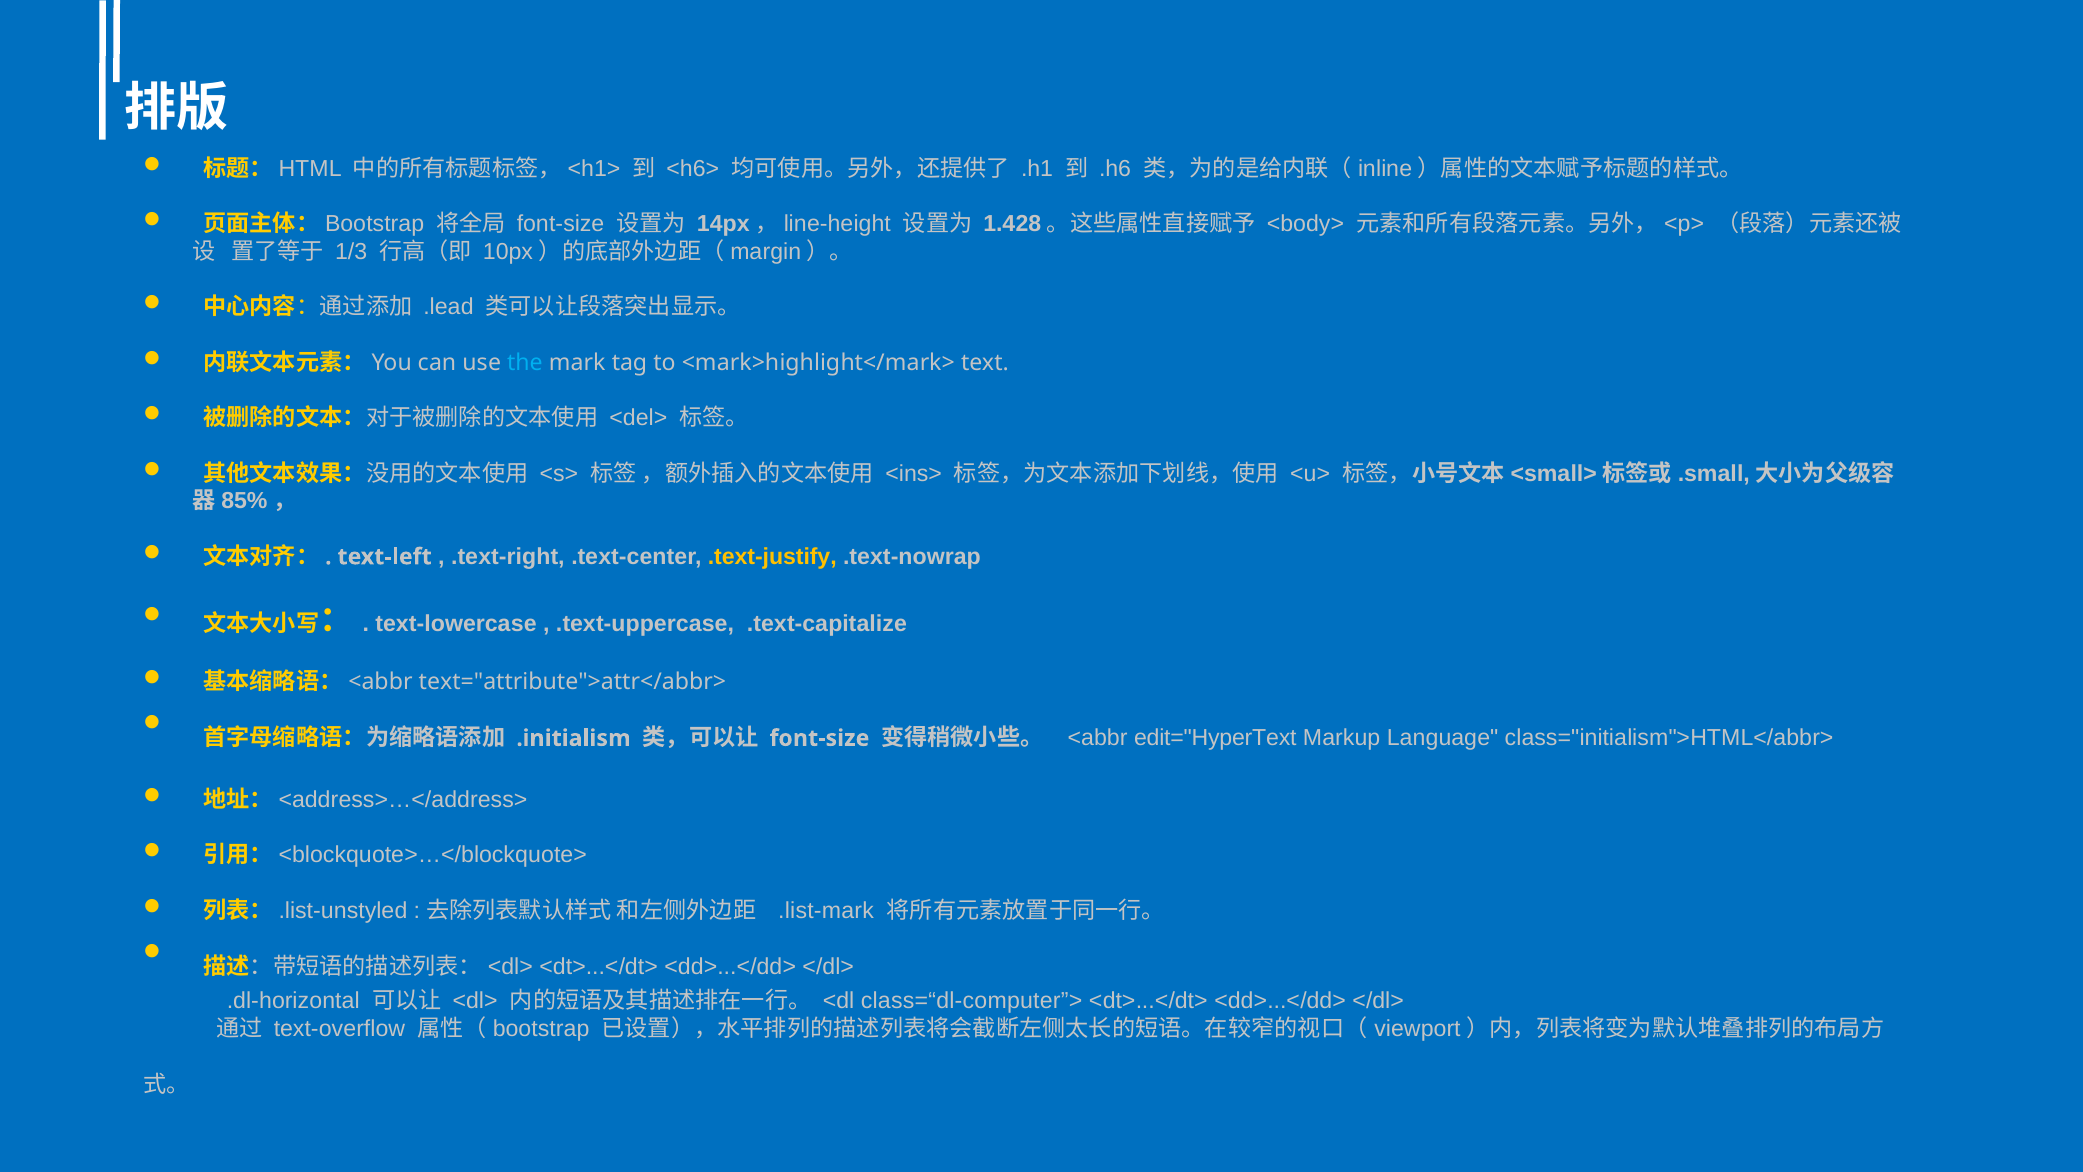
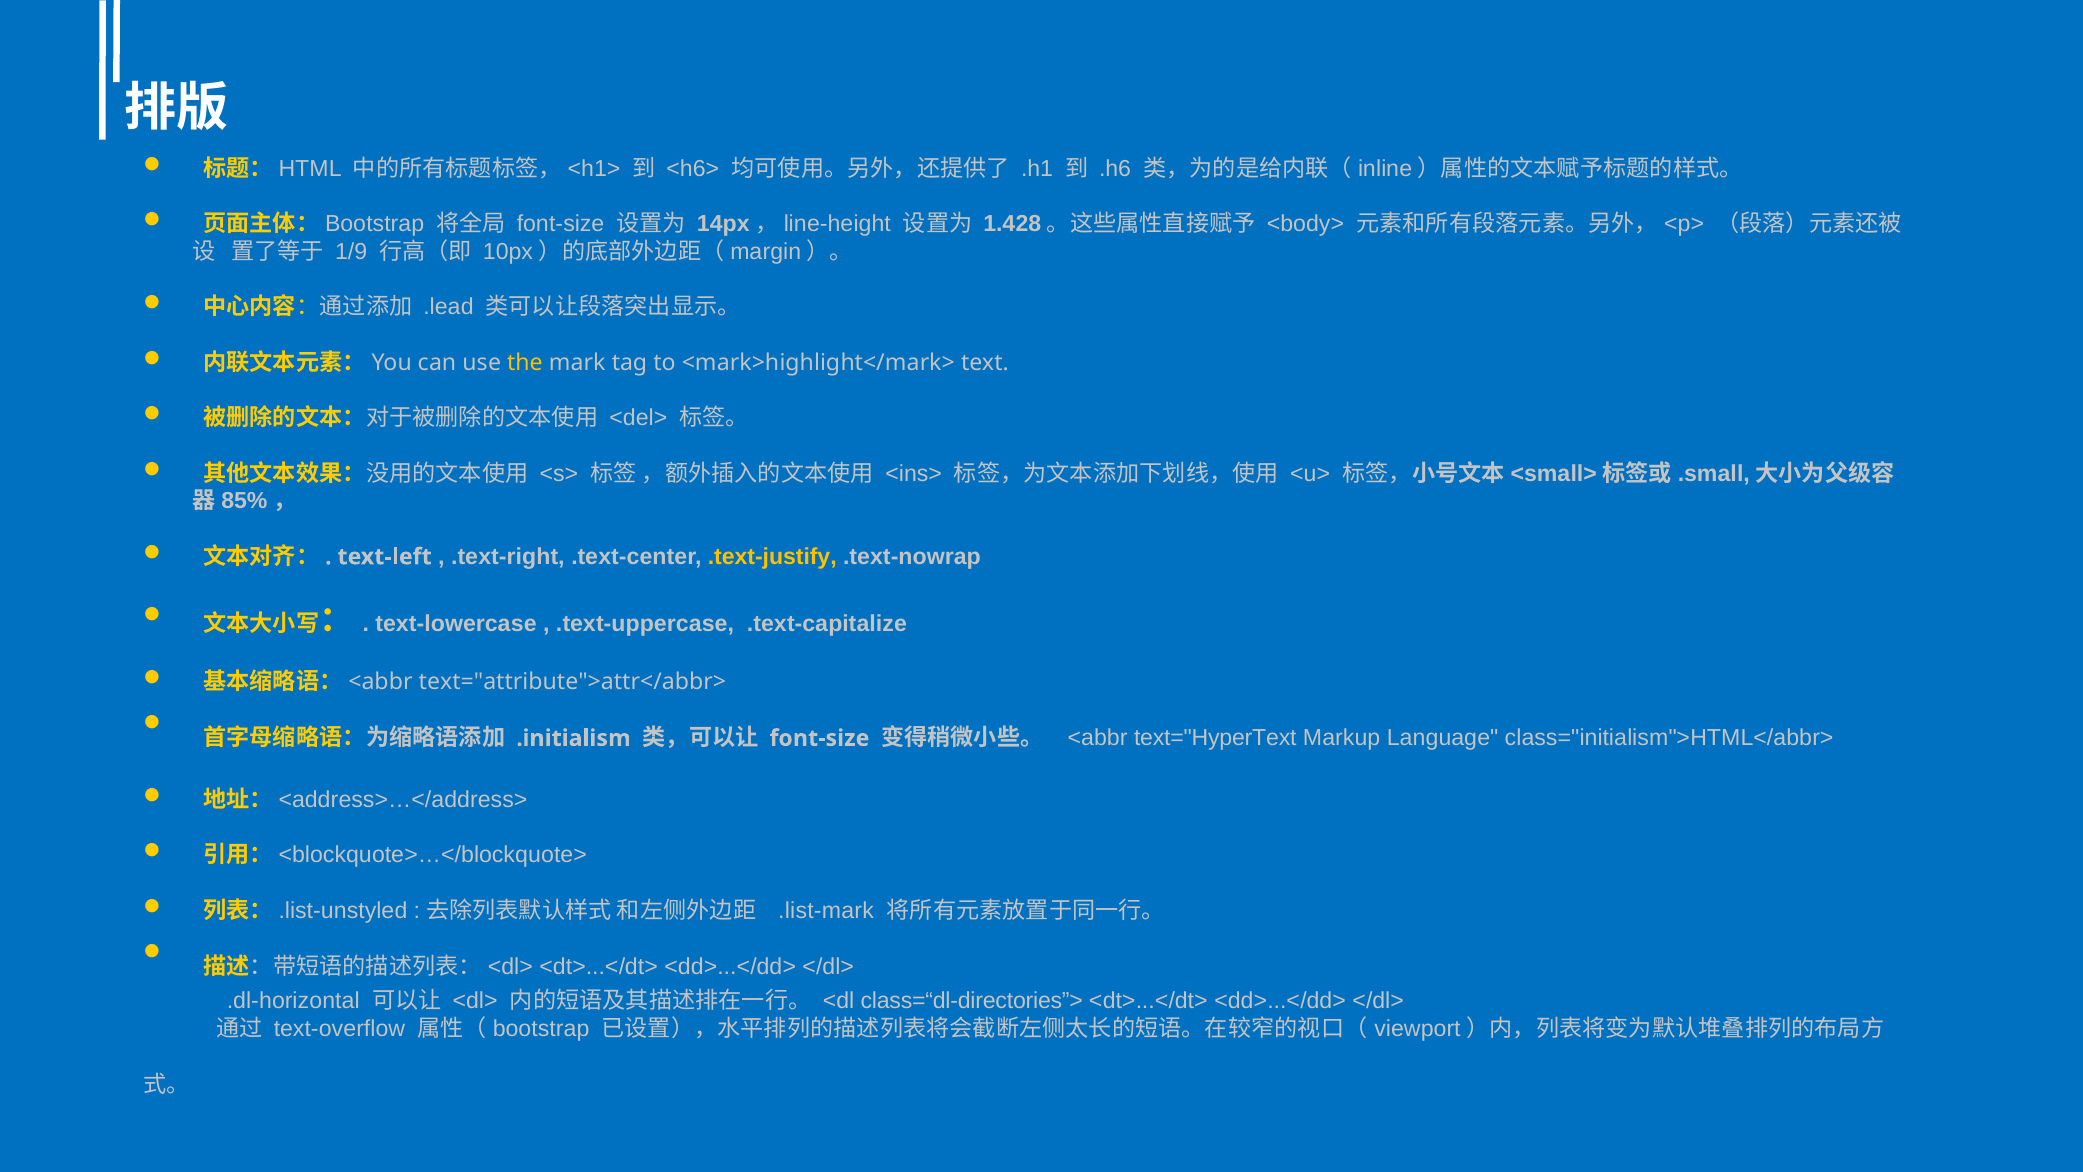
1/3: 1/3 -> 1/9
the colour: light blue -> yellow
edit="HyperText: edit="HyperText -> text="HyperText
class=“dl-computer”>: class=“dl-computer”> -> class=“dl-directories”>
